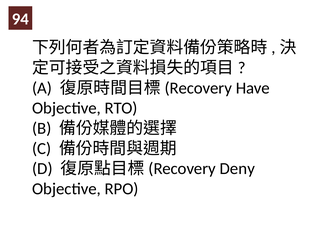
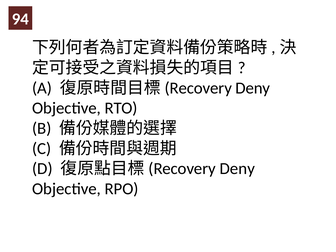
Have at (253, 88): Have -> Deny
